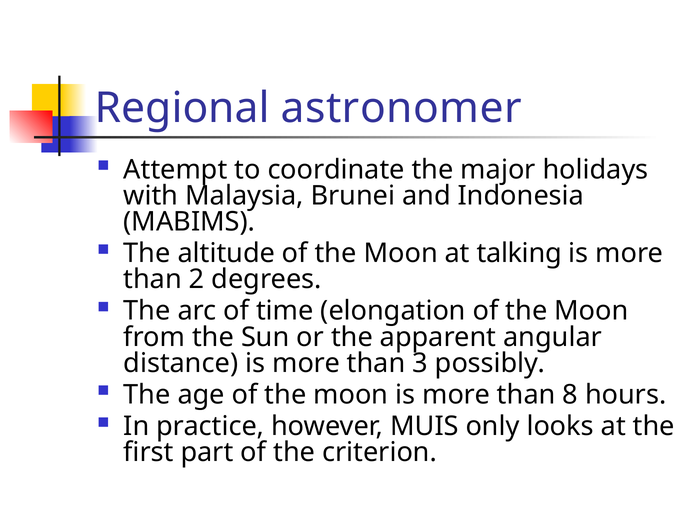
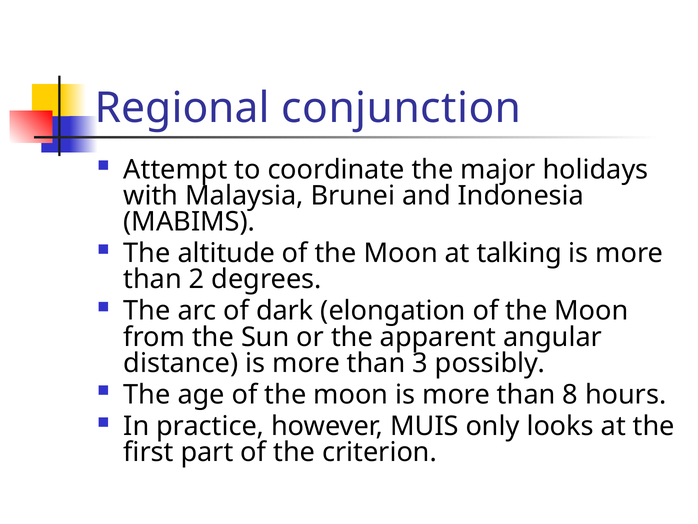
astronomer: astronomer -> conjunction
time: time -> dark
